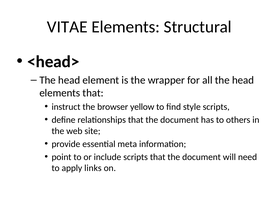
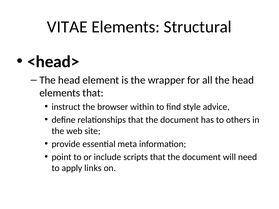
yellow: yellow -> within
style scripts: scripts -> advice
